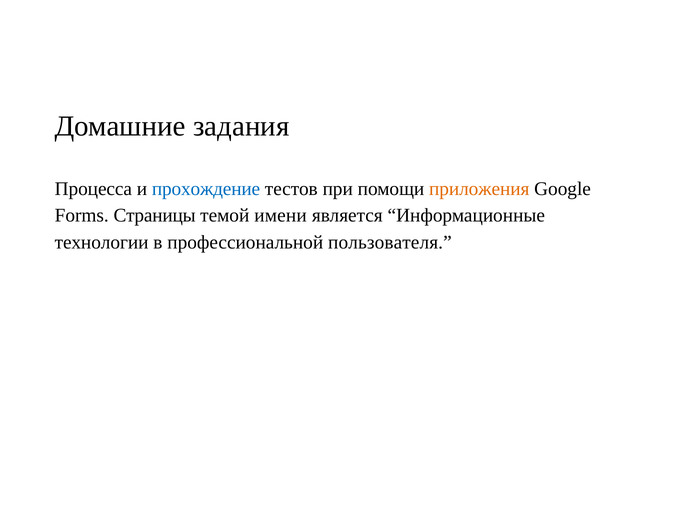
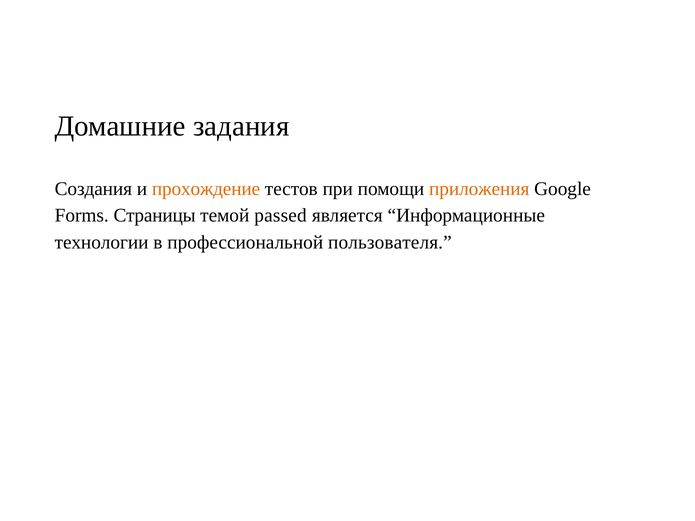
Процесса: Процесса -> Создания
прохождение colour: blue -> orange
имени: имени -> passed
